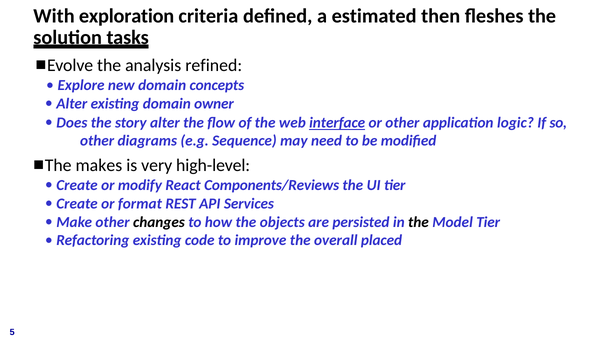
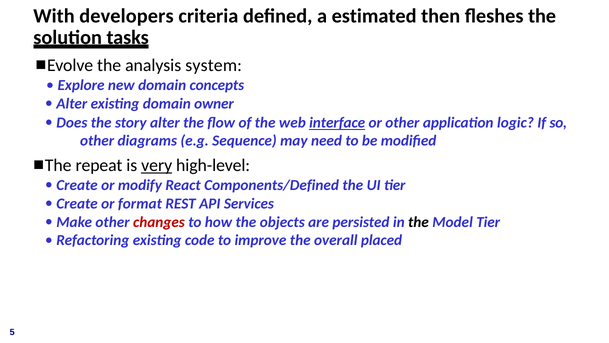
exploration: exploration -> developers
refined: refined -> system
makes: makes -> repeat
very underline: none -> present
Components/Reviews: Components/Reviews -> Components/Defined
changes colour: black -> red
